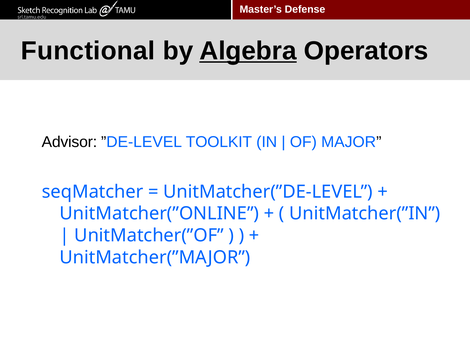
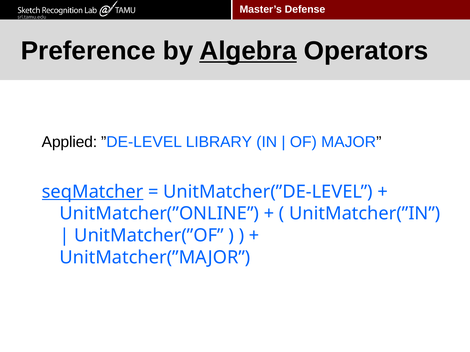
Functional: Functional -> Preference
Advisor: Advisor -> Applied
TOOLKIT: TOOLKIT -> LIBRARY
seqMatcher underline: none -> present
